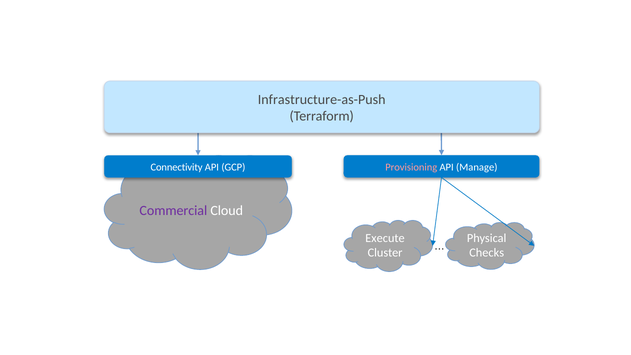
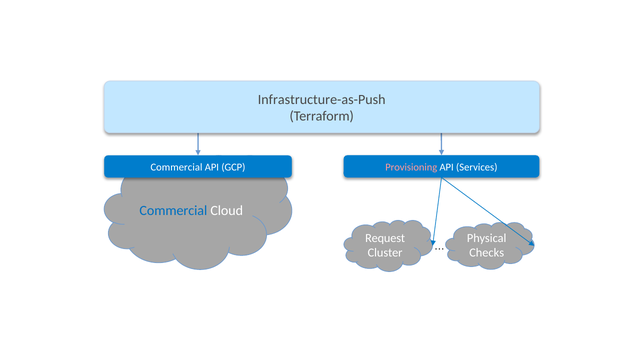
Manage: Manage -> Services
Connectivity at (177, 167): Connectivity -> Commercial
Commercial at (173, 210) colour: purple -> blue
Execute: Execute -> Request
